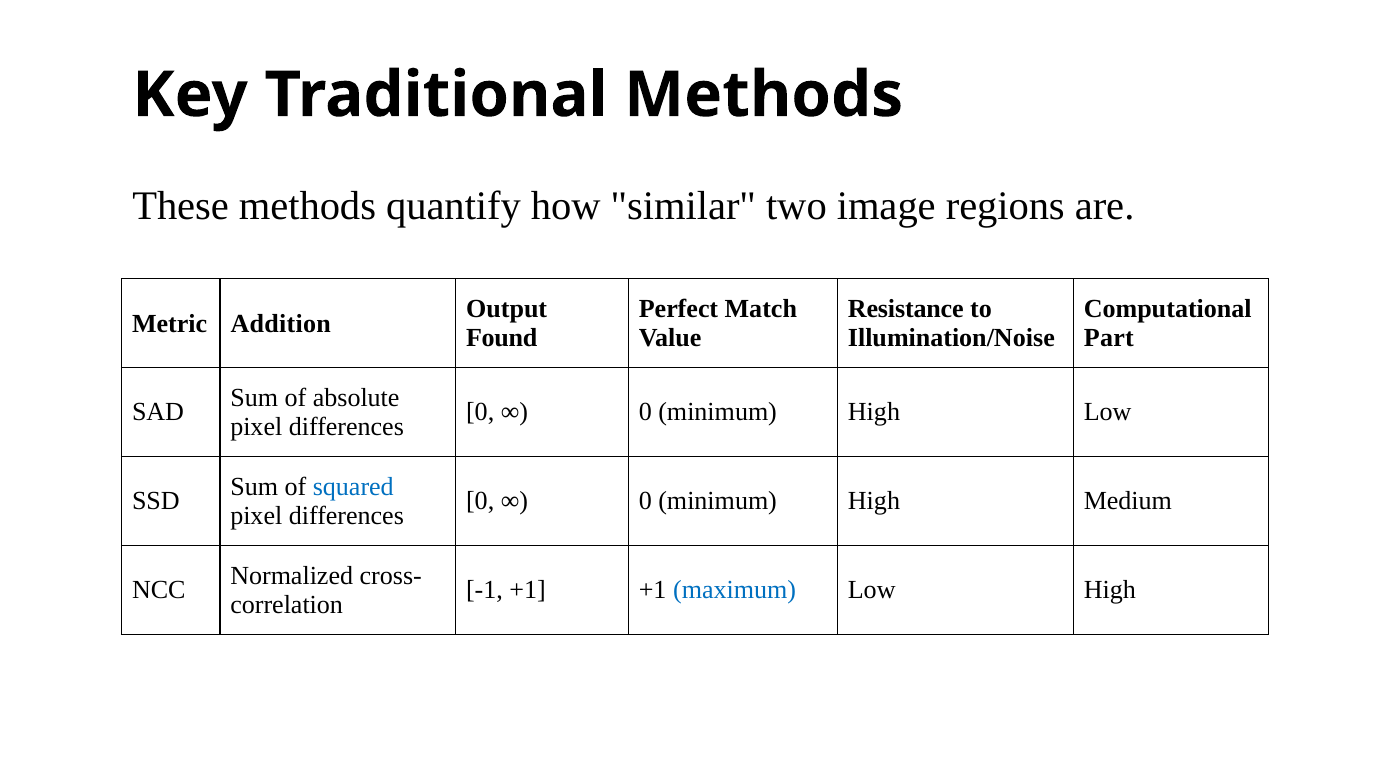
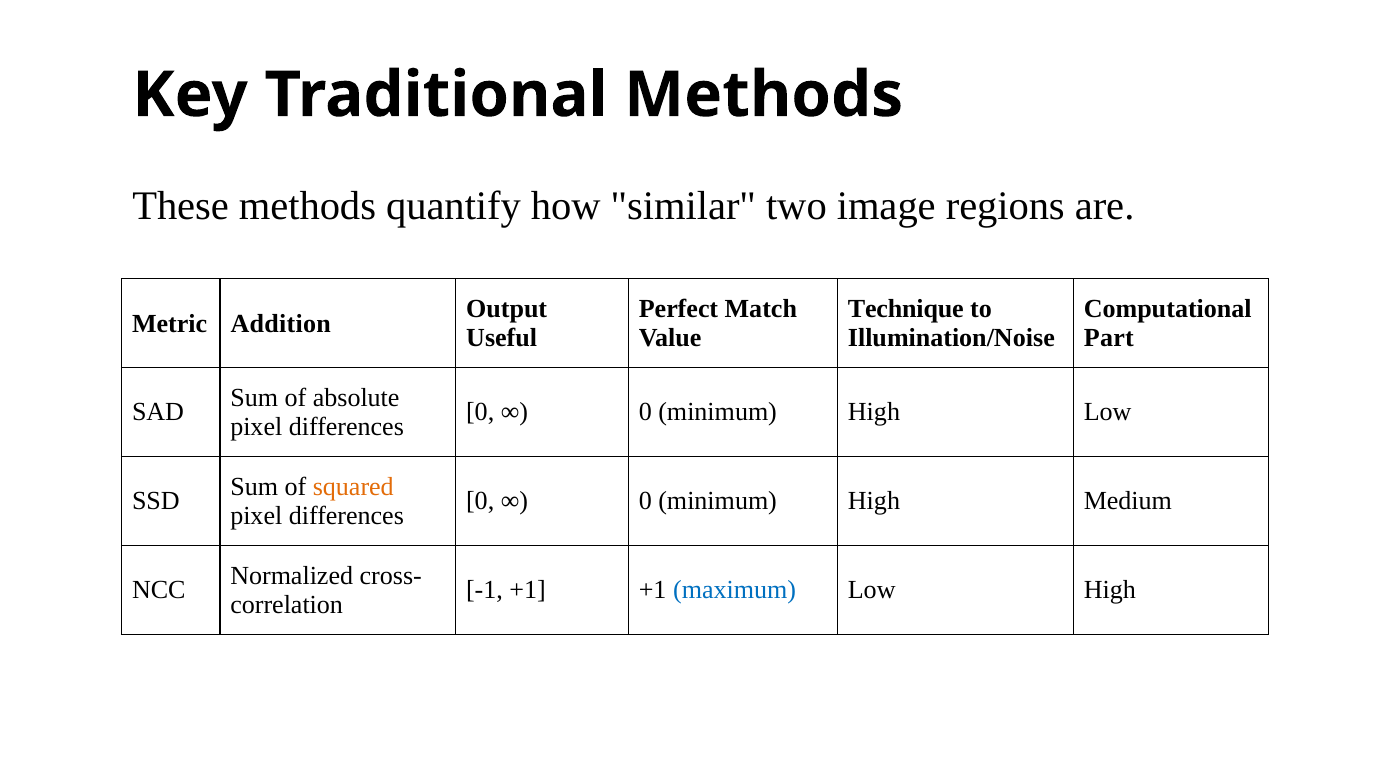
Resistance: Resistance -> Technique
Found: Found -> Useful
squared colour: blue -> orange
